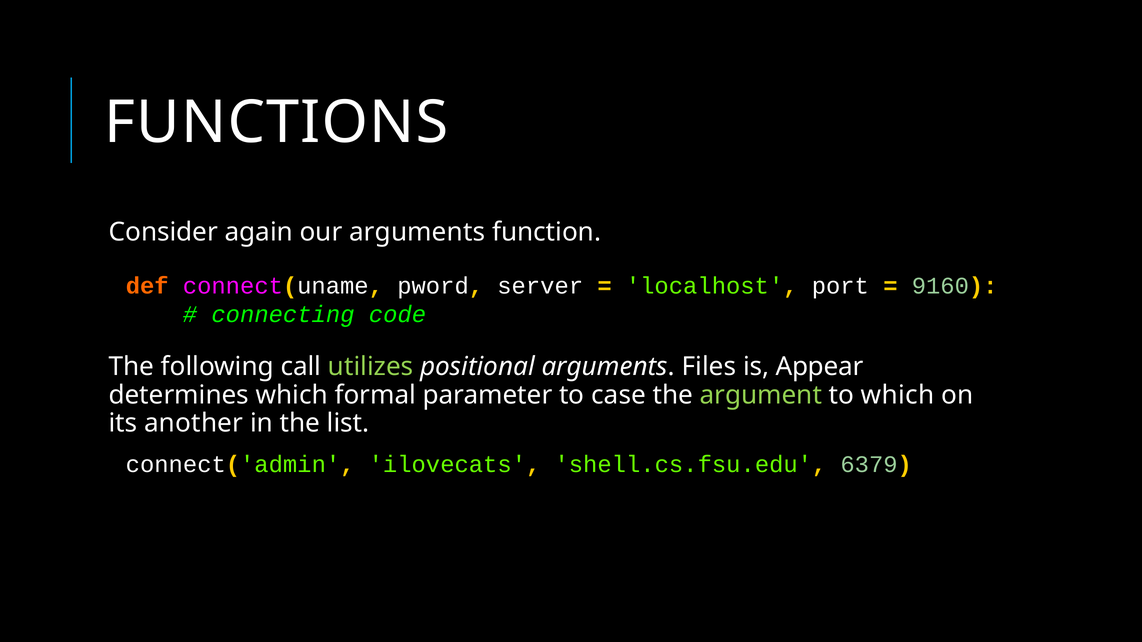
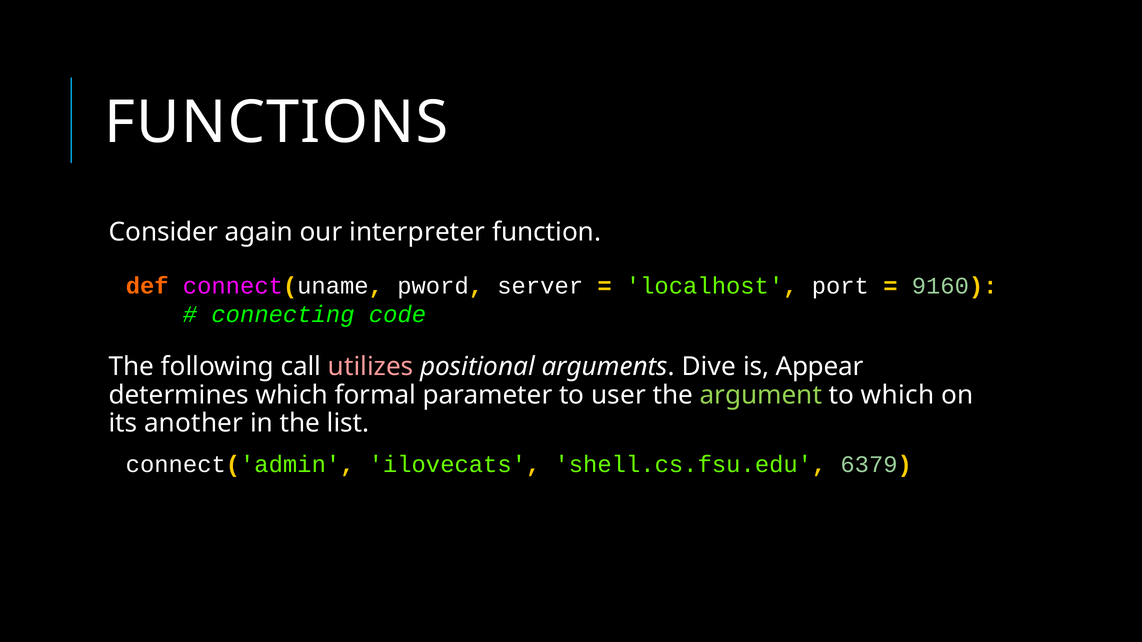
our arguments: arguments -> interpreter
utilizes colour: light green -> pink
Files: Files -> Dive
case: case -> user
